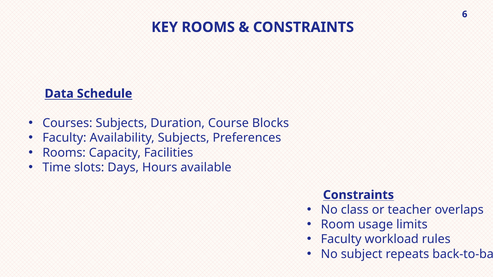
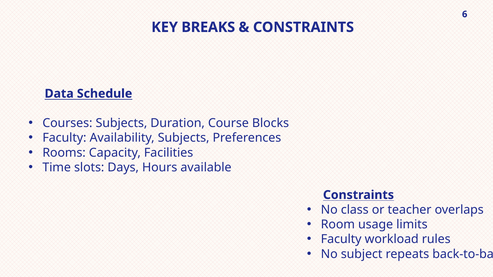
KEY ROOMS: ROOMS -> BREAKS
